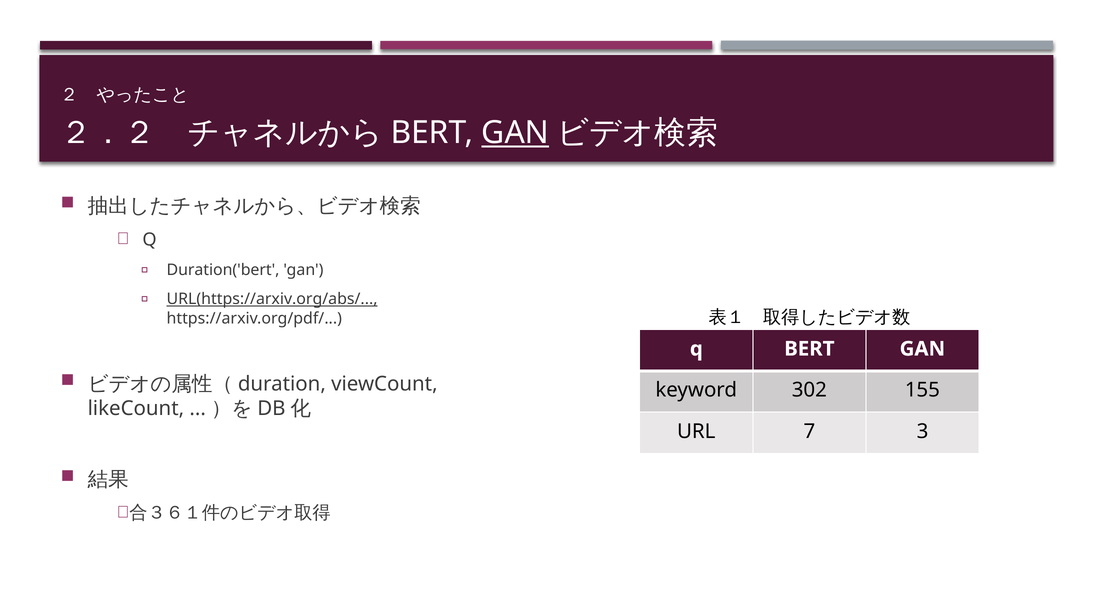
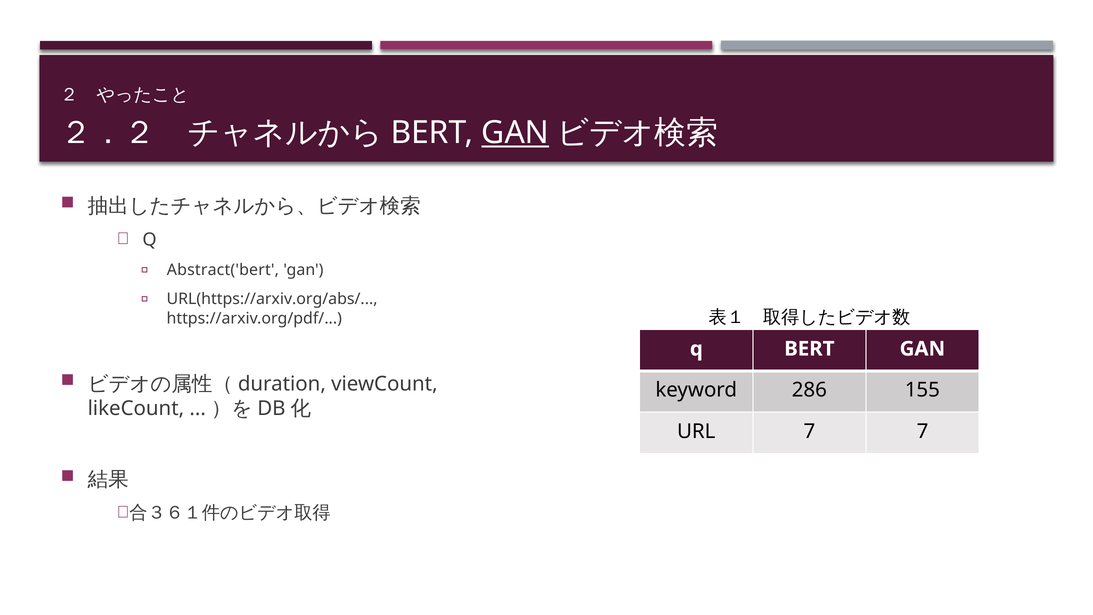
Duration('bert: Duration('bert -> Abstract('bert
URL(https://arxiv.org/abs/ underline: present -> none
302: 302 -> 286
7 3: 3 -> 7
